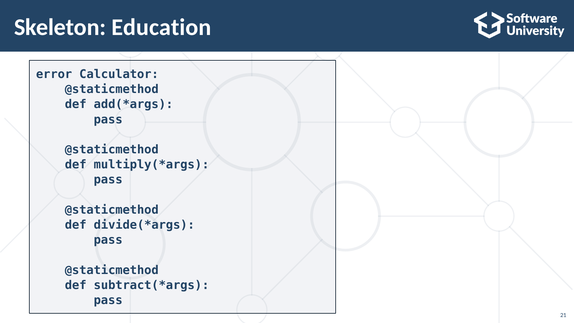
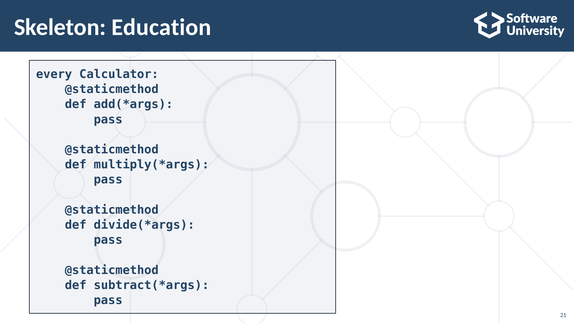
error: error -> every
